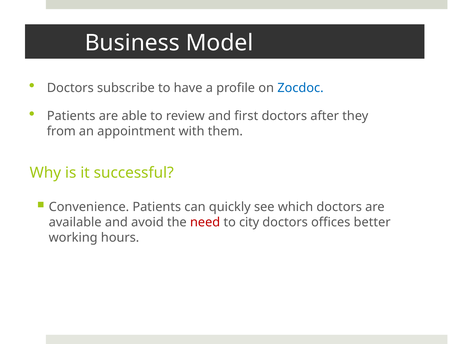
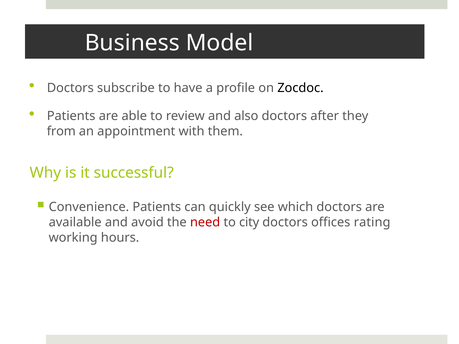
Zocdoc colour: blue -> black
first: first -> also
better: better -> rating
